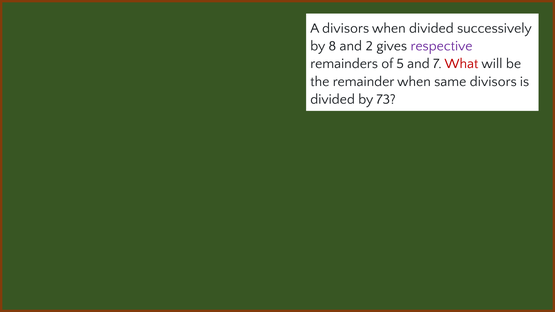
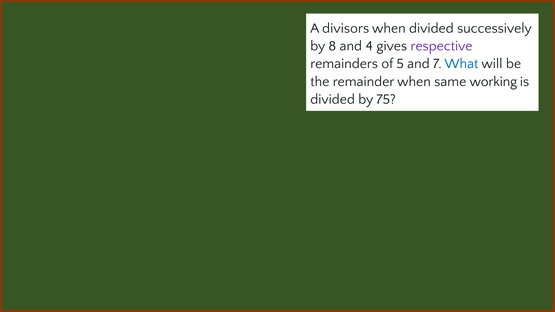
2: 2 -> 4
What colour: red -> blue
same divisors: divisors -> working
73: 73 -> 75
